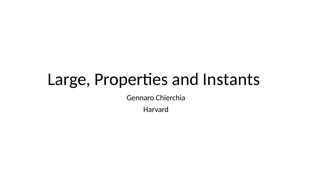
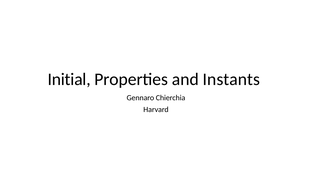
Large: Large -> Initial
